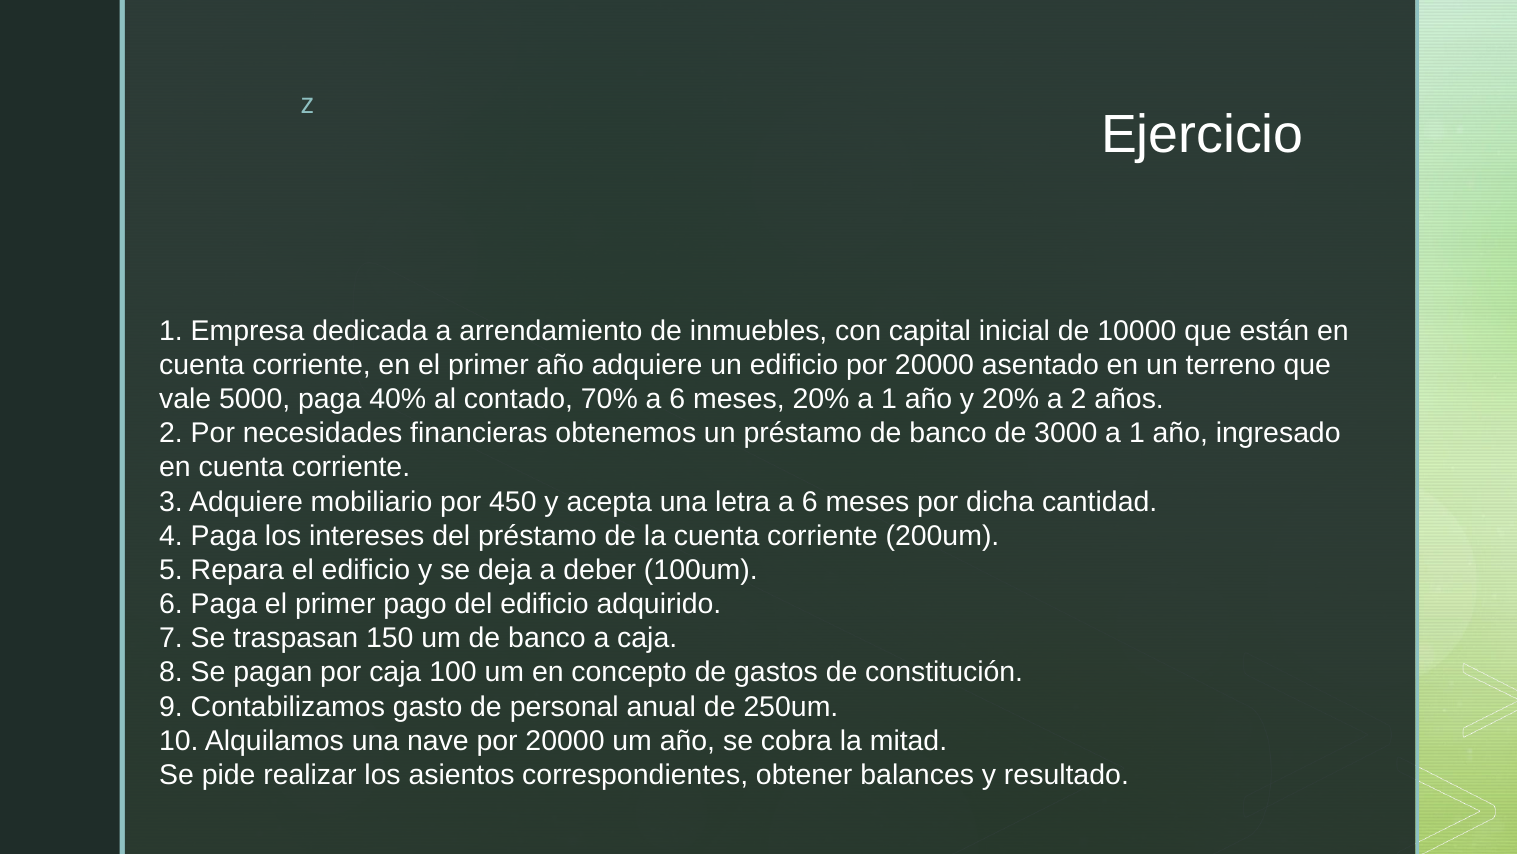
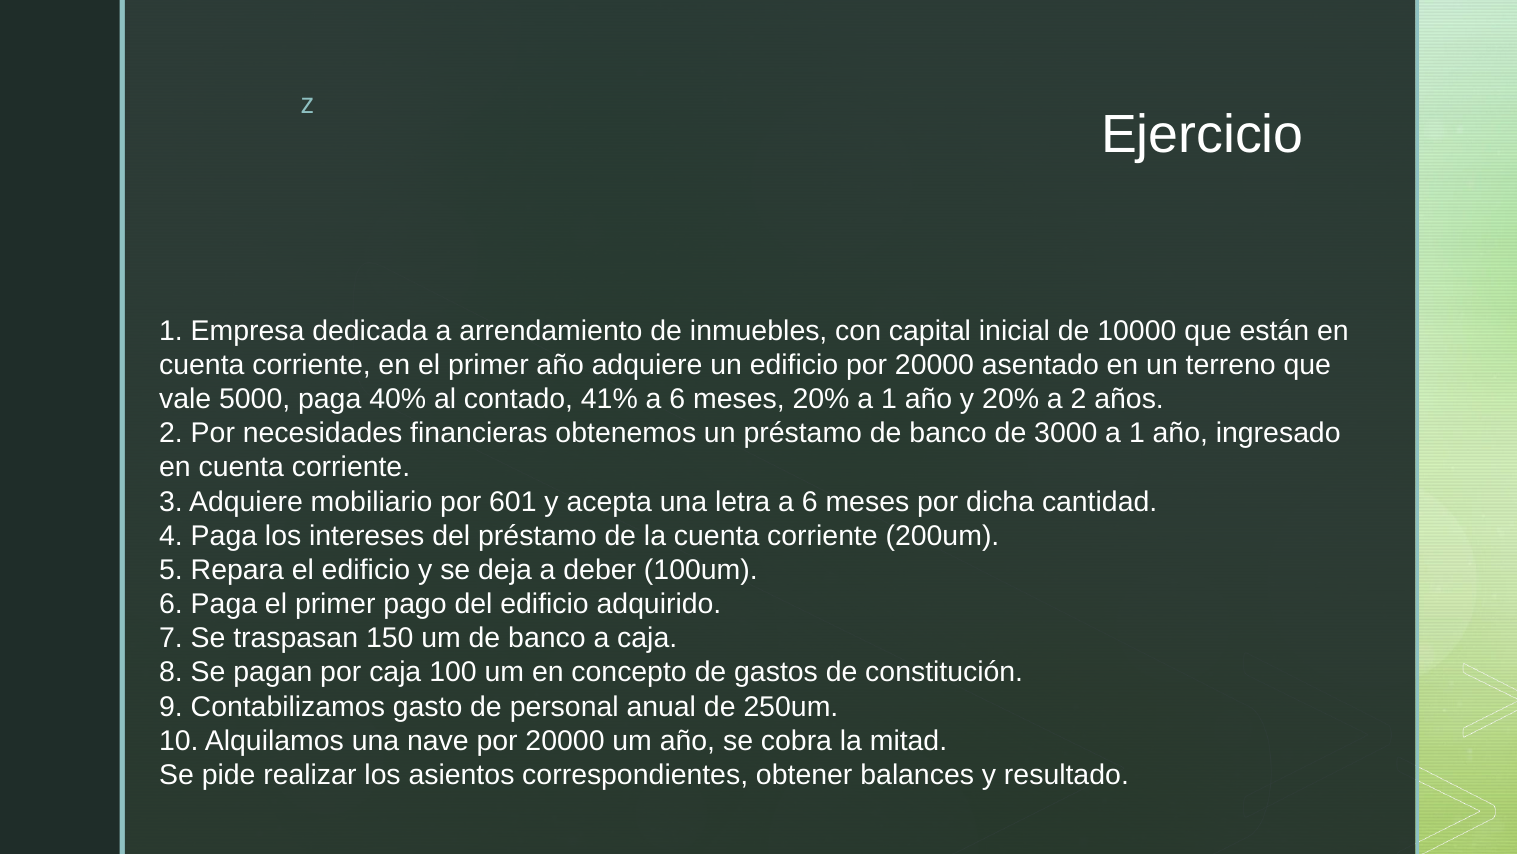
70%: 70% -> 41%
450: 450 -> 601
